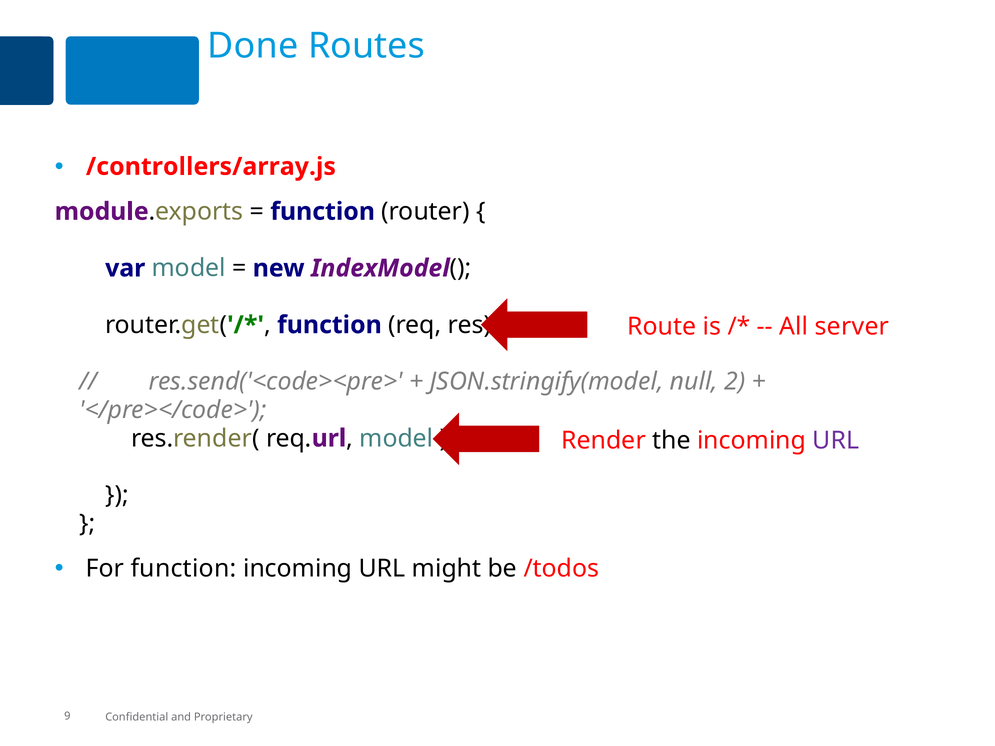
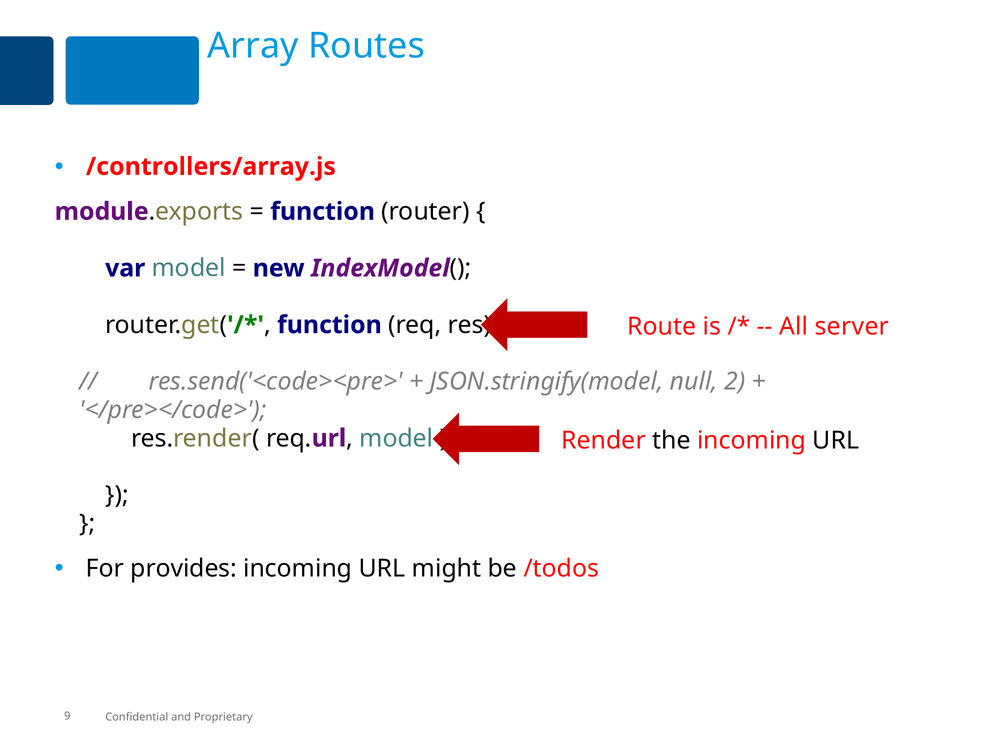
Done: Done -> Array
URL at (836, 441) colour: purple -> black
For function: function -> provides
